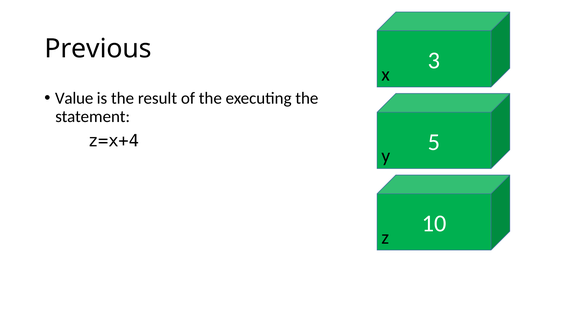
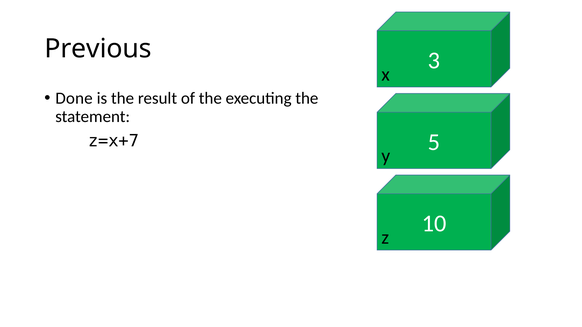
Value: Value -> Done
z=x+4: z=x+4 -> z=x+7
